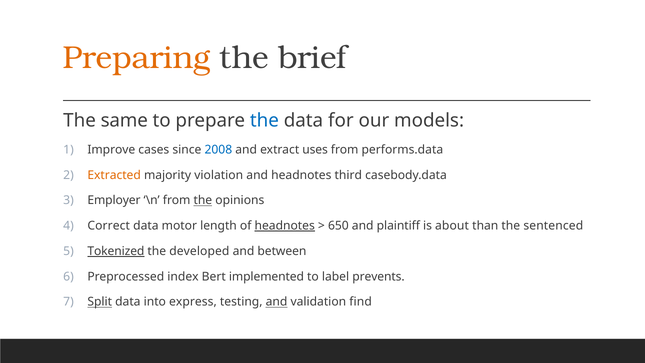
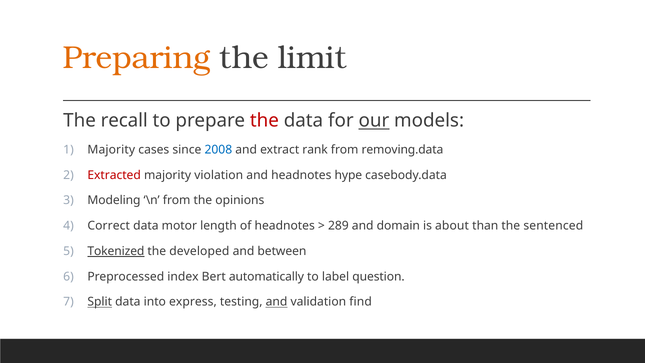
brief: brief -> limit
same: same -> recall
the at (264, 121) colour: blue -> red
our underline: none -> present
Improve at (111, 150): Improve -> Majority
uses: uses -> rank
performs.data: performs.data -> removing.data
Extracted colour: orange -> red
third: third -> hype
Employer: Employer -> Modeling
the at (203, 200) underline: present -> none
headnotes at (285, 226) underline: present -> none
650: 650 -> 289
plaintiff: plaintiff -> domain
implemented: implemented -> automatically
prevents: prevents -> question
